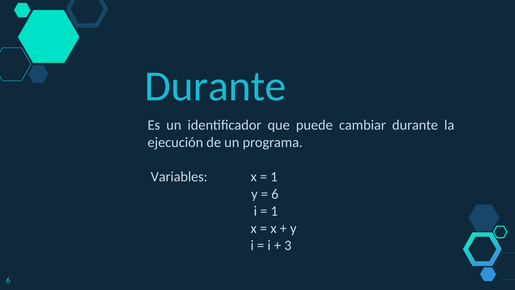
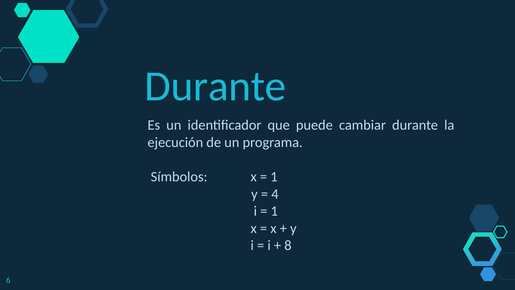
Variables: Variables -> Símbolos
6 at (275, 194): 6 -> 4
3: 3 -> 8
